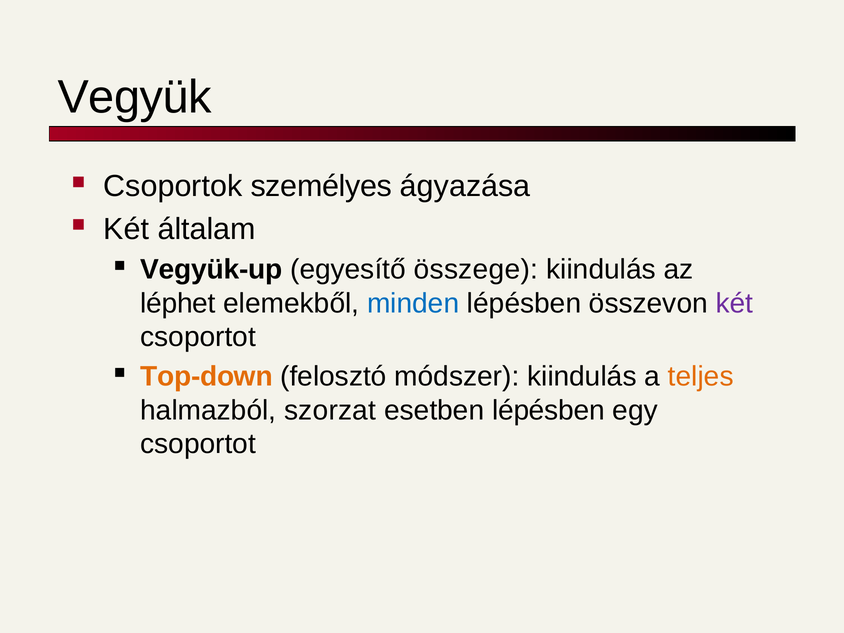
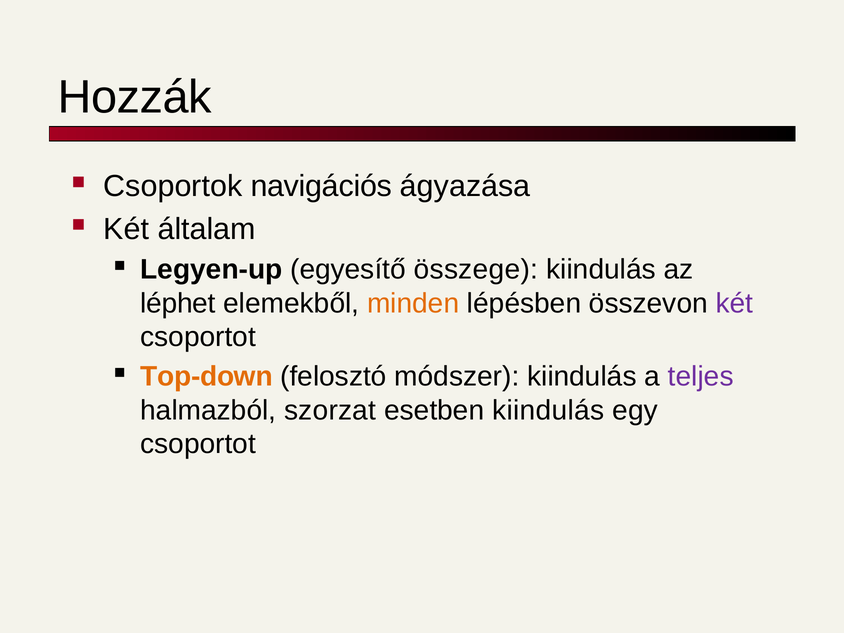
Vegyük: Vegyük -> Hozzák
személyes: személyes -> navigációs
Vegyük-up: Vegyük-up -> Legyen-up
minden colour: blue -> orange
teljes colour: orange -> purple
esetben lépésben: lépésben -> kiindulás
